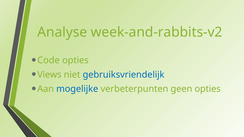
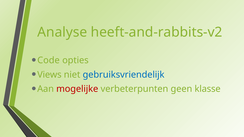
week-and-rabbits-v2: week-and-rabbits-v2 -> heeft-and-rabbits-v2
mogelijke colour: blue -> red
geen opties: opties -> klasse
